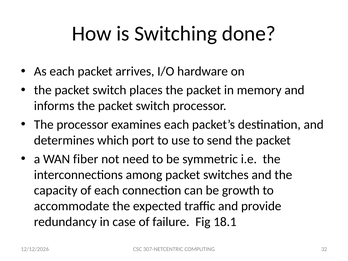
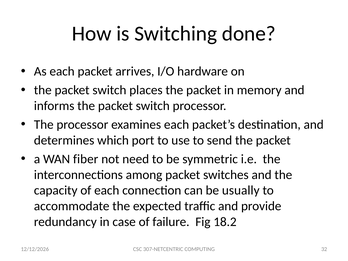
growth: growth -> usually
18.1: 18.1 -> 18.2
